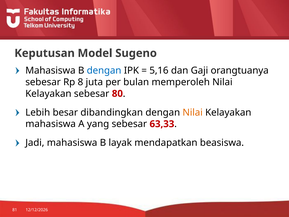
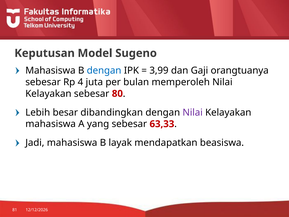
5,16: 5,16 -> 3,99
8: 8 -> 4
Nilai at (193, 112) colour: orange -> purple
